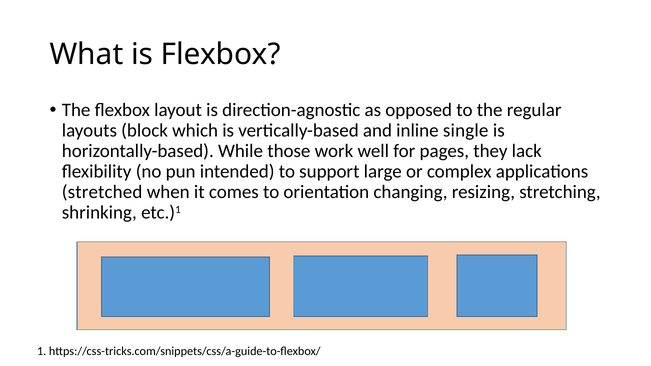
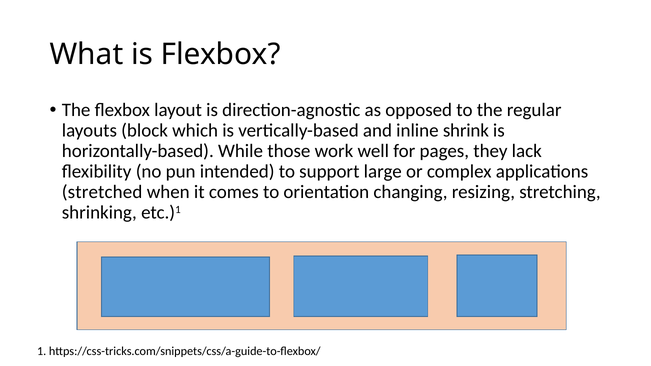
single: single -> shrink
